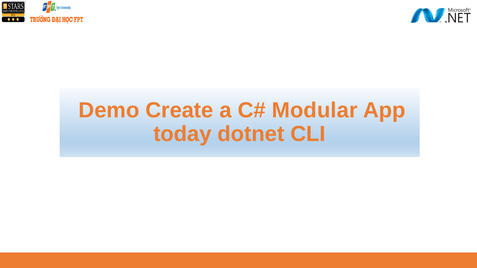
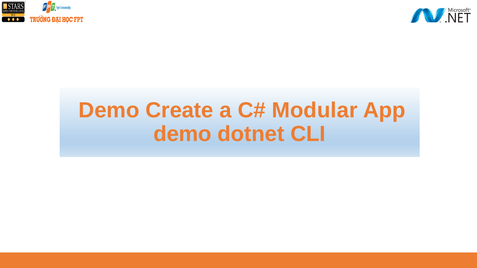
today at (182, 134): today -> demo
